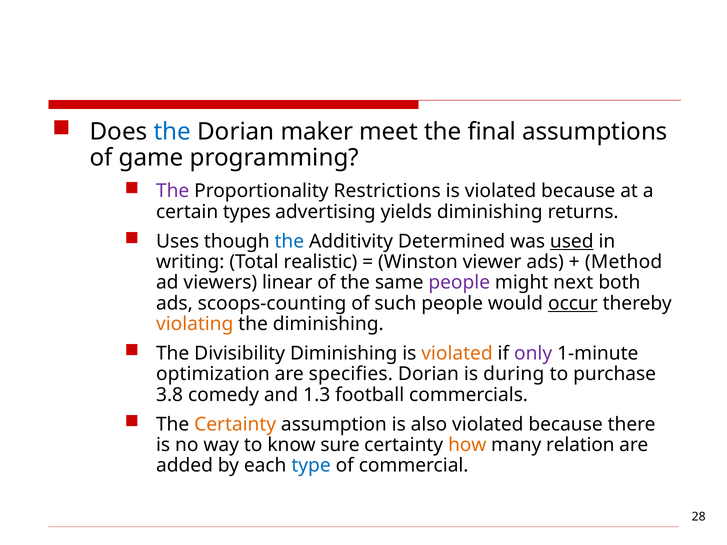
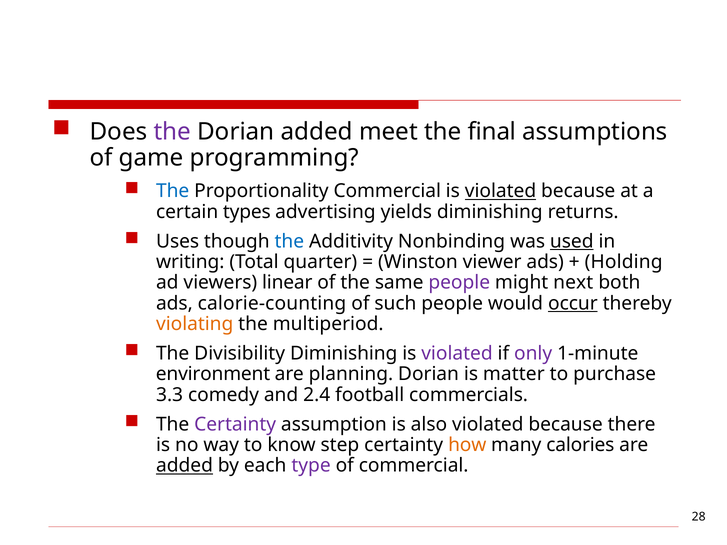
the at (172, 132) colour: blue -> purple
Dorian maker: maker -> added
The at (173, 191) colour: purple -> blue
Proportionality Restrictions: Restrictions -> Commercial
violated at (501, 191) underline: none -> present
Determined: Determined -> Nonbinding
realistic: realistic -> quarter
Method: Method -> Holding
scoops-counting: scoops-counting -> calorie-counting
the diminishing: diminishing -> multiperiod
violated at (457, 354) colour: orange -> purple
optimization: optimization -> environment
specifies: specifies -> planning
during: during -> matter
3.8: 3.8 -> 3.3
1.3: 1.3 -> 2.4
Certainty at (235, 424) colour: orange -> purple
sure: sure -> step
relation: relation -> calories
added at (184, 466) underline: none -> present
type colour: blue -> purple
